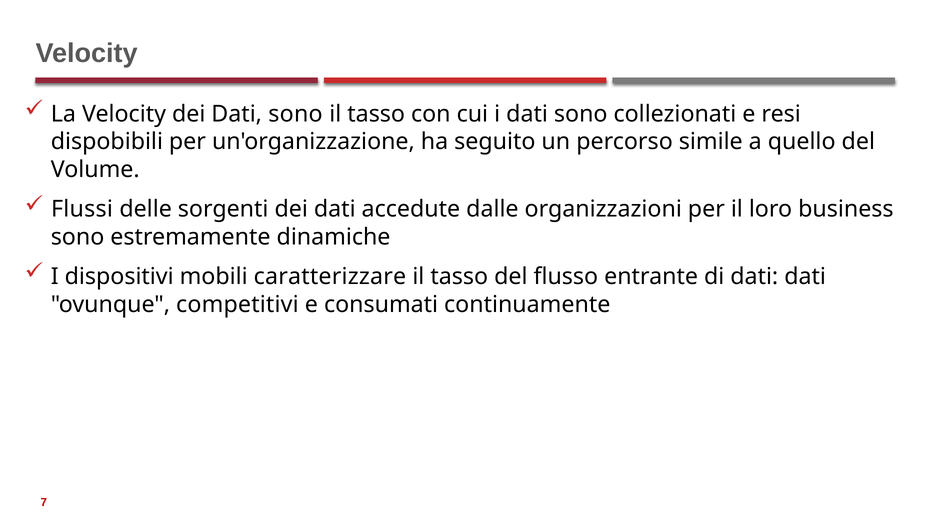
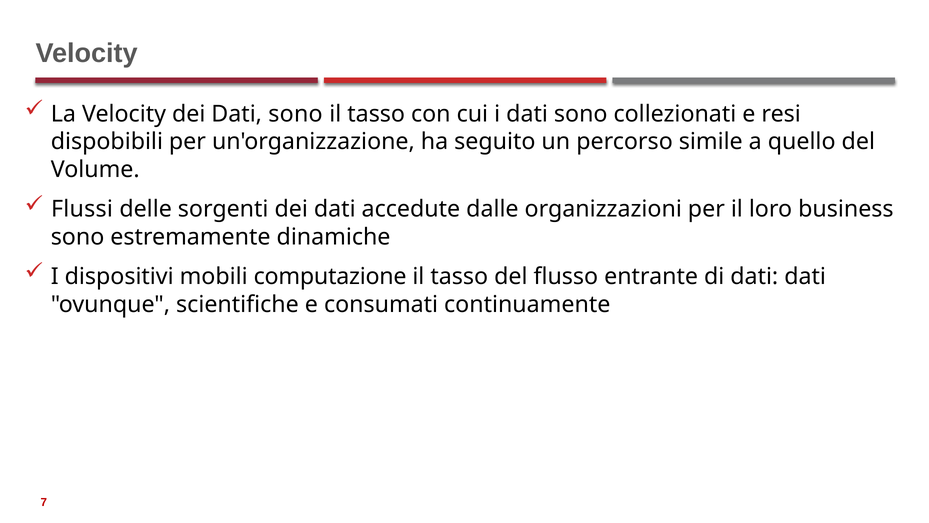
caratterizzare: caratterizzare -> computazione
competitivi: competitivi -> scientifiche
